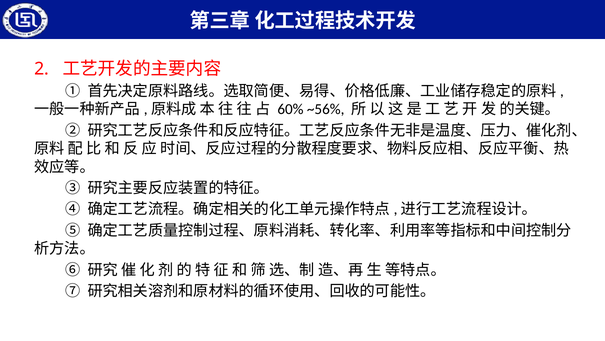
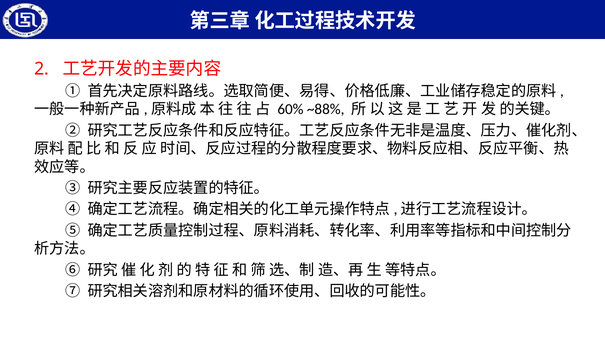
~56%: ~56% -> ~88%
